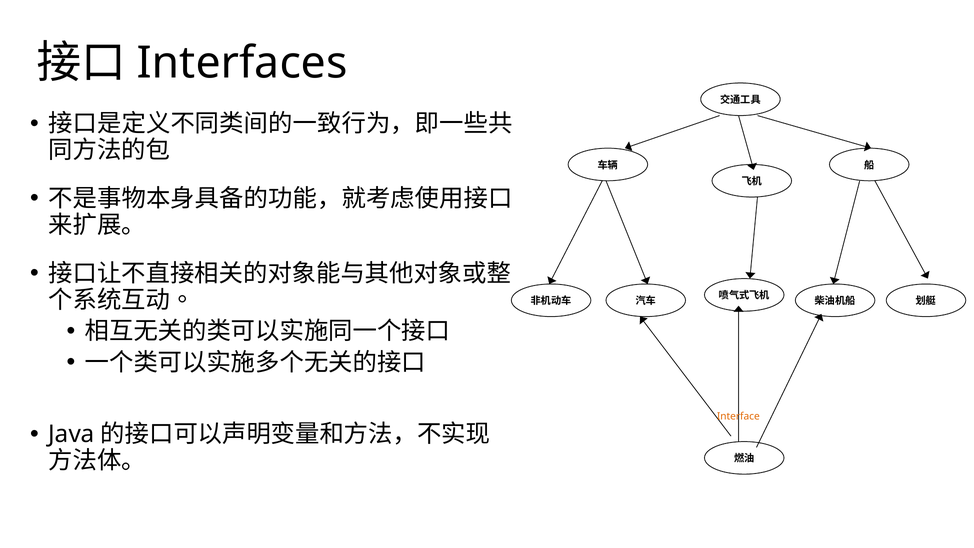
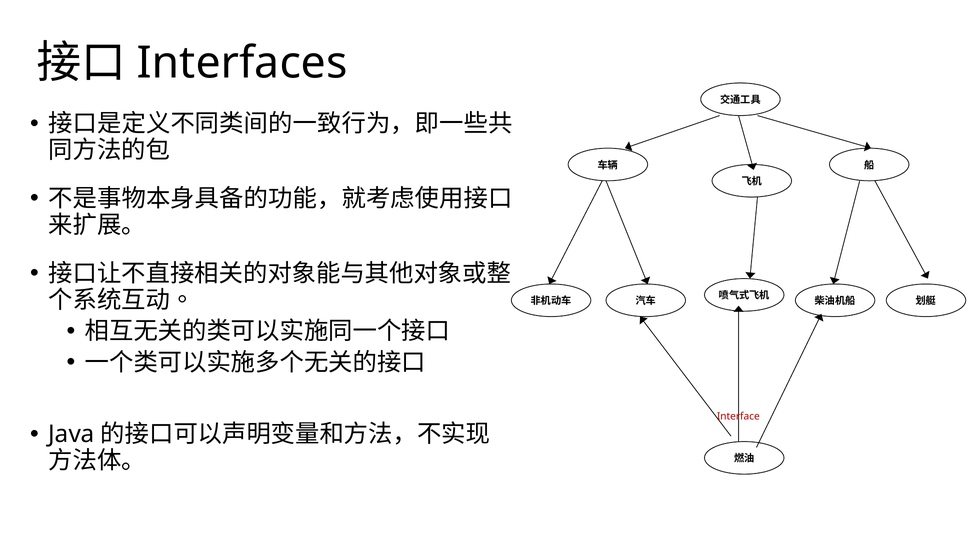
Interface colour: orange -> red
